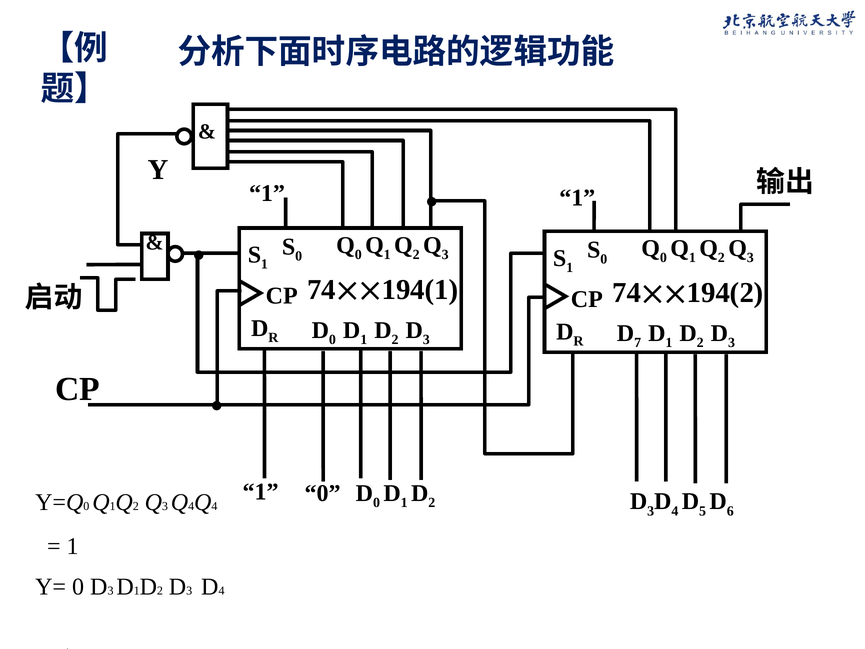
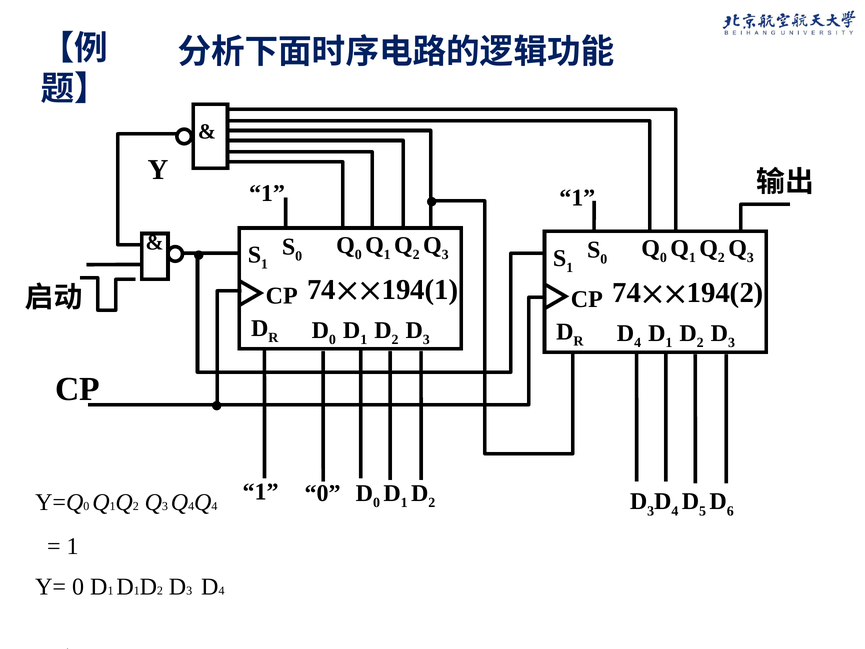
7 at (638, 343): 7 -> 4
3 at (111, 591): 3 -> 1
